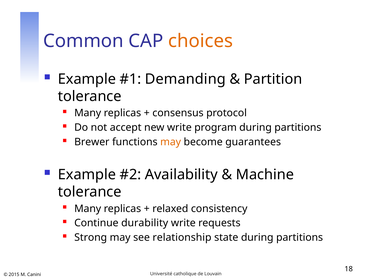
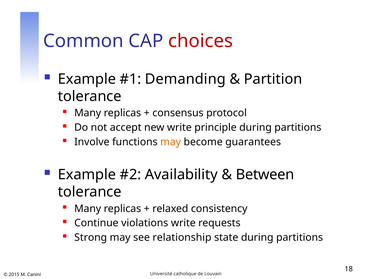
choices colour: orange -> red
program: program -> principle
Brewer: Brewer -> Involve
Machine: Machine -> Between
durability: durability -> violations
